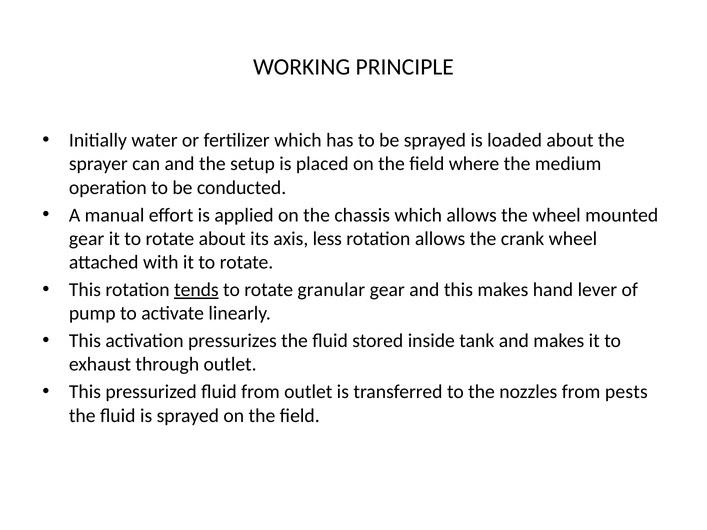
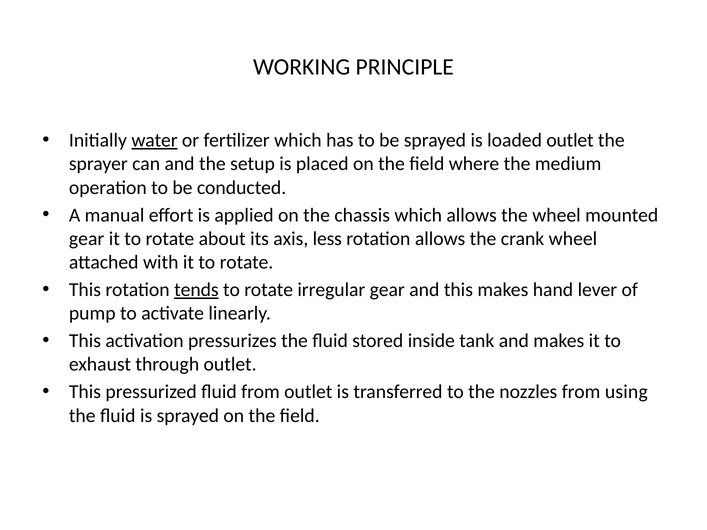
water underline: none -> present
loaded about: about -> outlet
granular: granular -> irregular
pests: pests -> using
